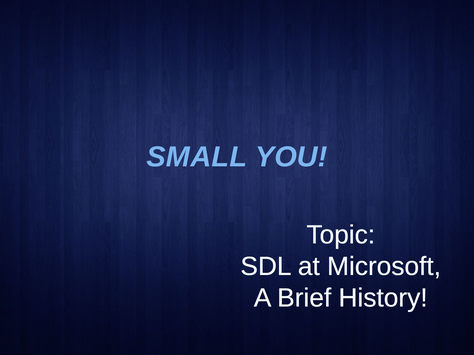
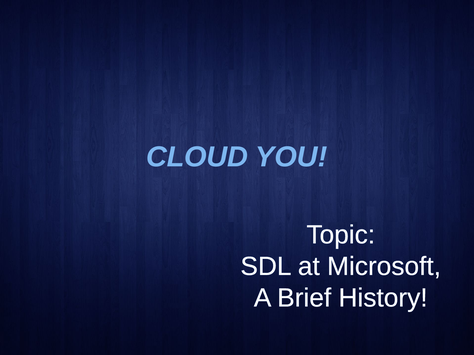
SMALL: SMALL -> CLOUD
